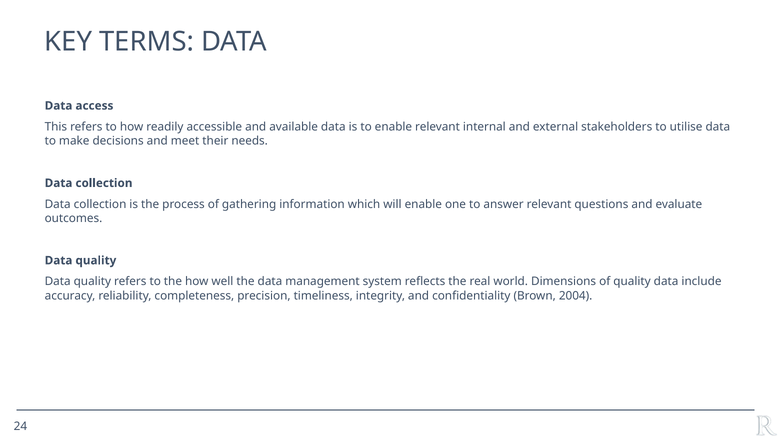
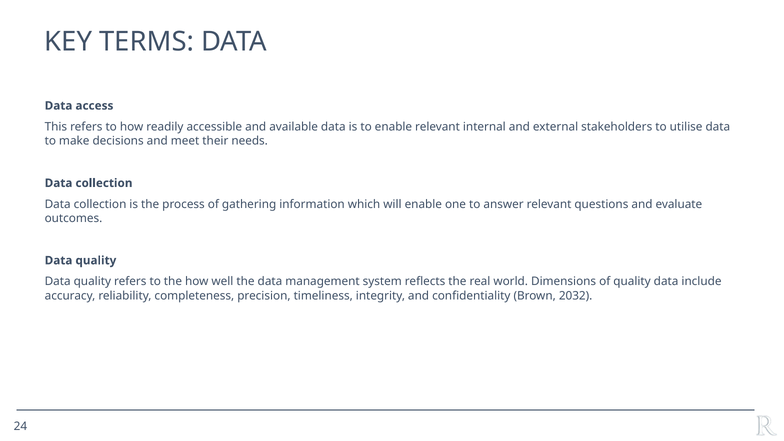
2004: 2004 -> 2032
